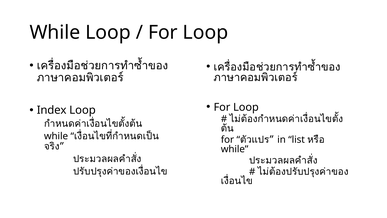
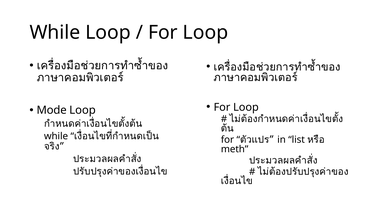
Index: Index -> Mode
while at (235, 149): while -> meth
